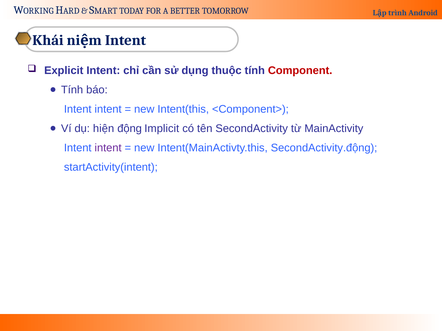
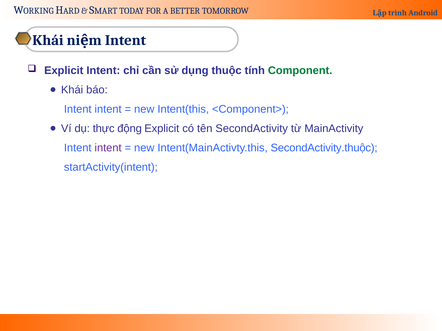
Component colour: red -> green
Tính at (72, 90): Tính -> Khái
hiện: hiện -> thực
động Implicit: Implicit -> Explicit
SecondActivity.động: SecondActivity.động -> SecondActivity.thuộc
